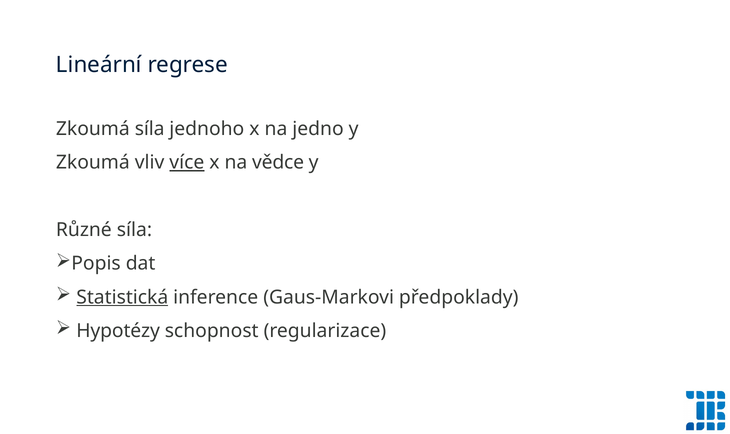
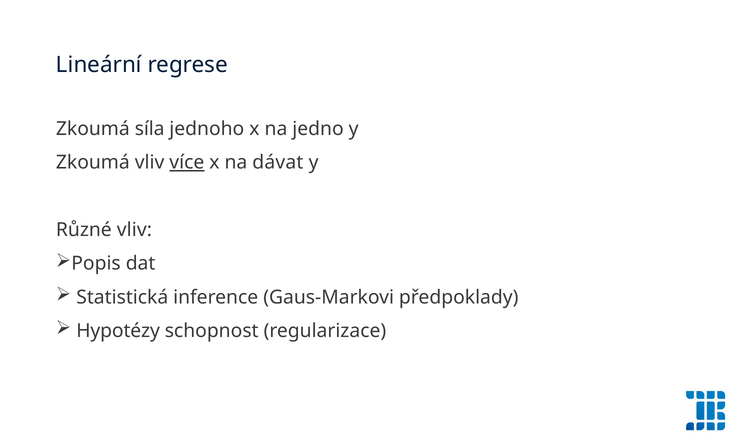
vědce: vědce -> dávat
Různé síla: síla -> vliv
Statistická underline: present -> none
